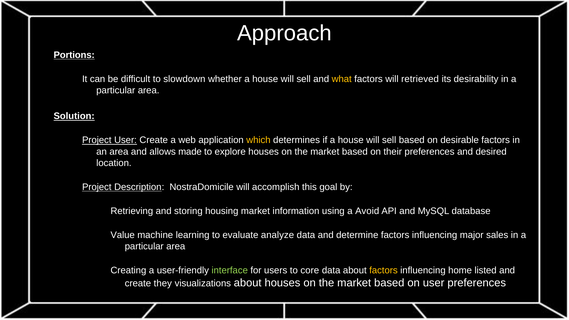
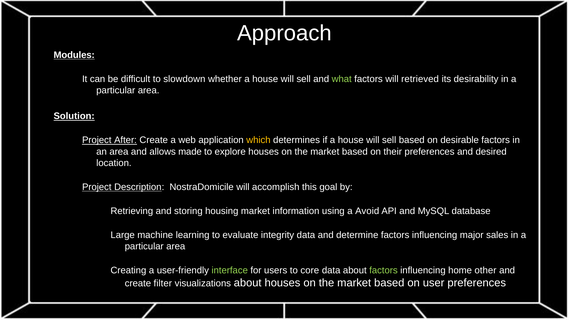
Portions: Portions -> Modules
what colour: yellow -> light green
Project User: User -> After
Value: Value -> Large
analyze: analyze -> integrity
factors at (383, 270) colour: yellow -> light green
listed: listed -> other
they: they -> filter
